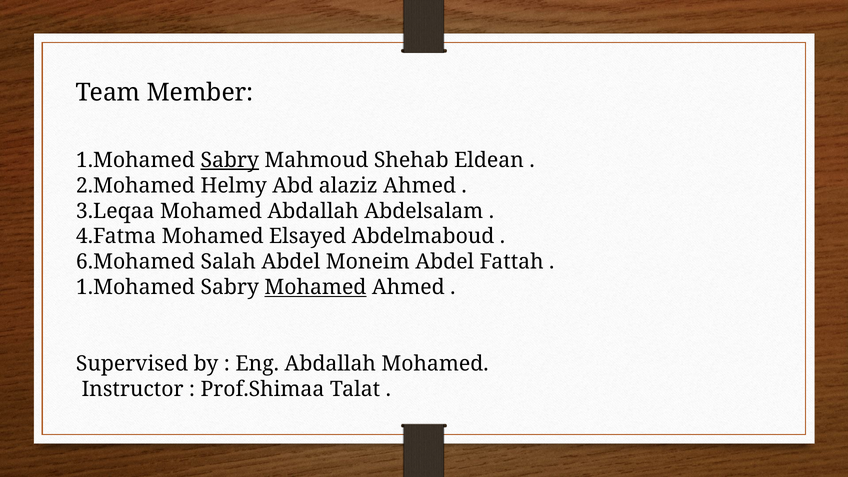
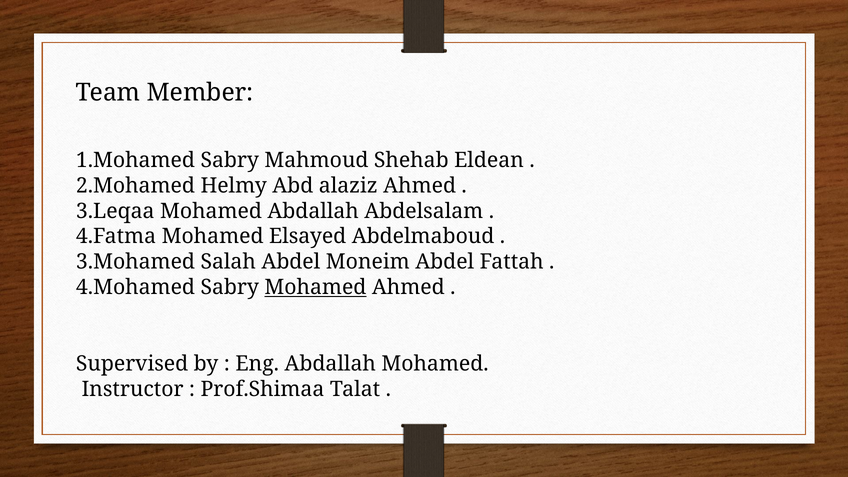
Sabry at (230, 160) underline: present -> none
6.Mohamed: 6.Mohamed -> 3.Mohamed
1.Mohamed at (135, 287): 1.Mohamed -> 4.Mohamed
